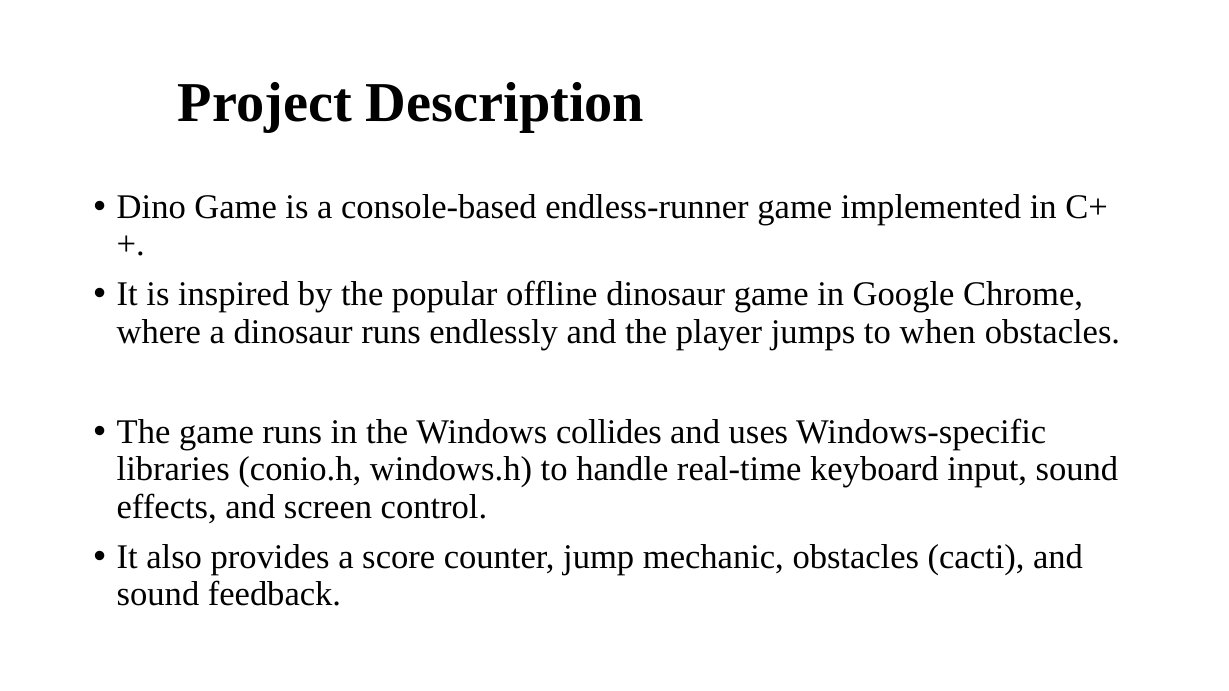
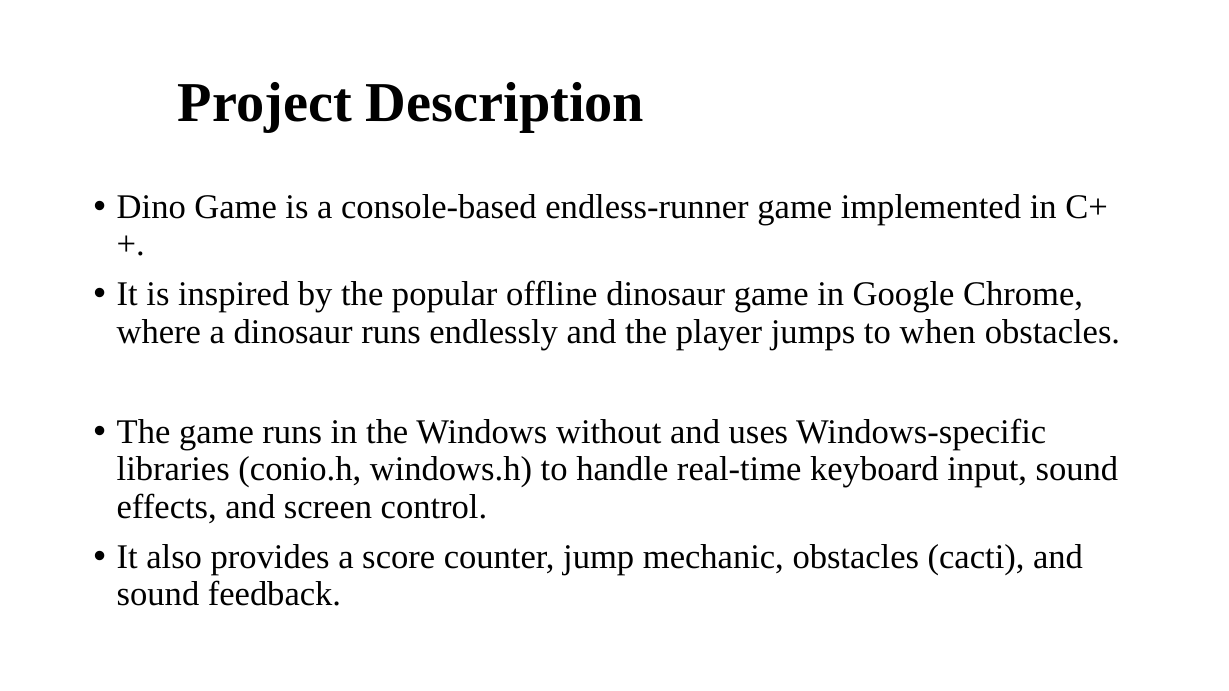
collides: collides -> without
